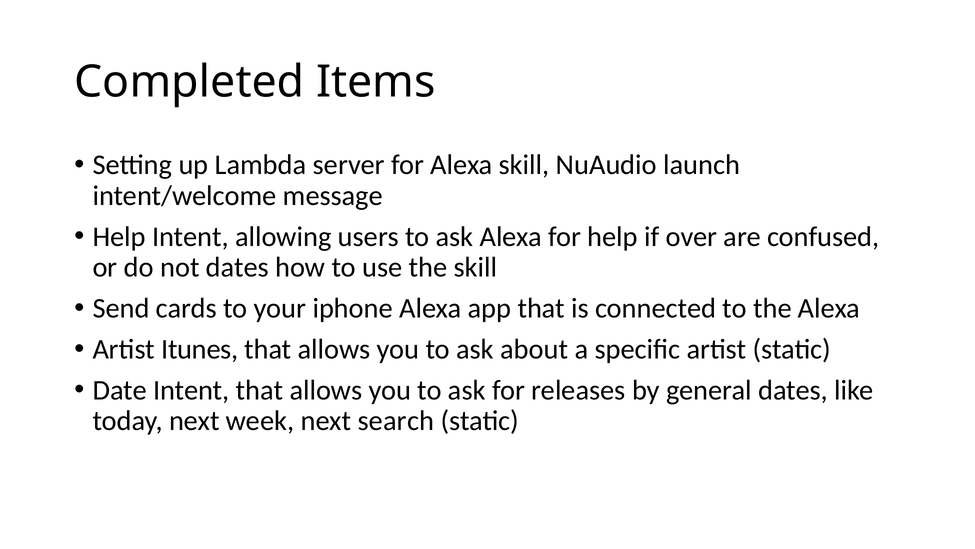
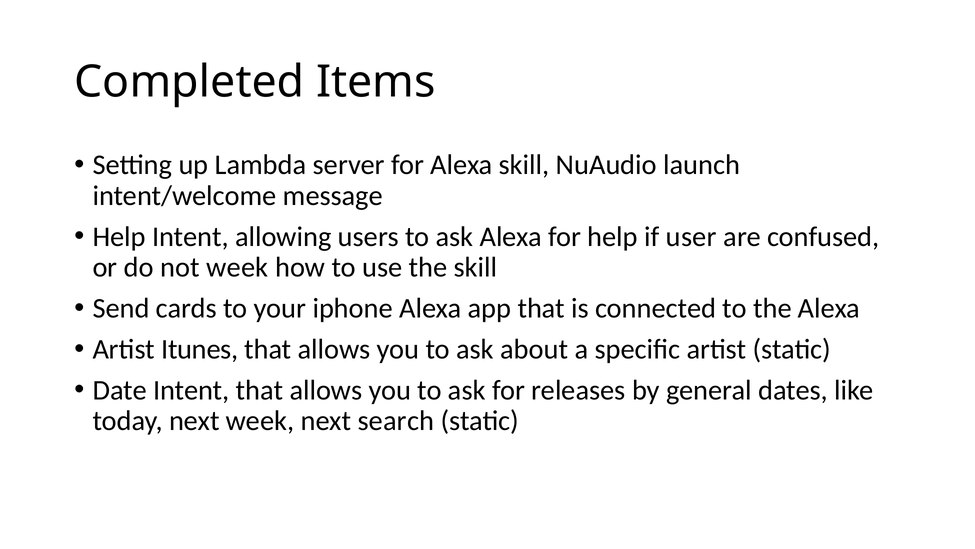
over: over -> user
not dates: dates -> week
